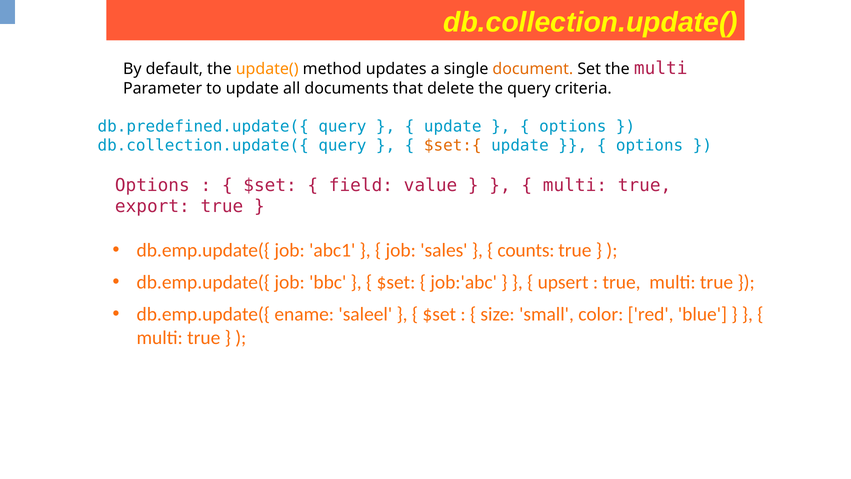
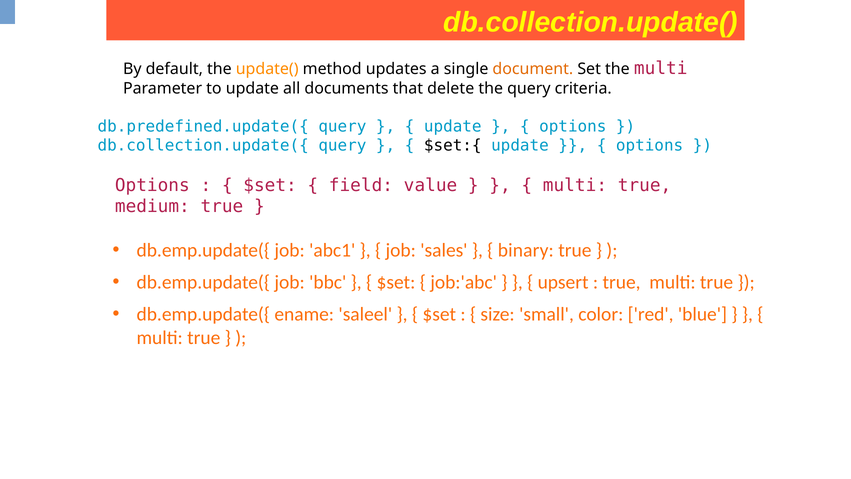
$set:{ colour: orange -> black
export: export -> medium
counts: counts -> binary
